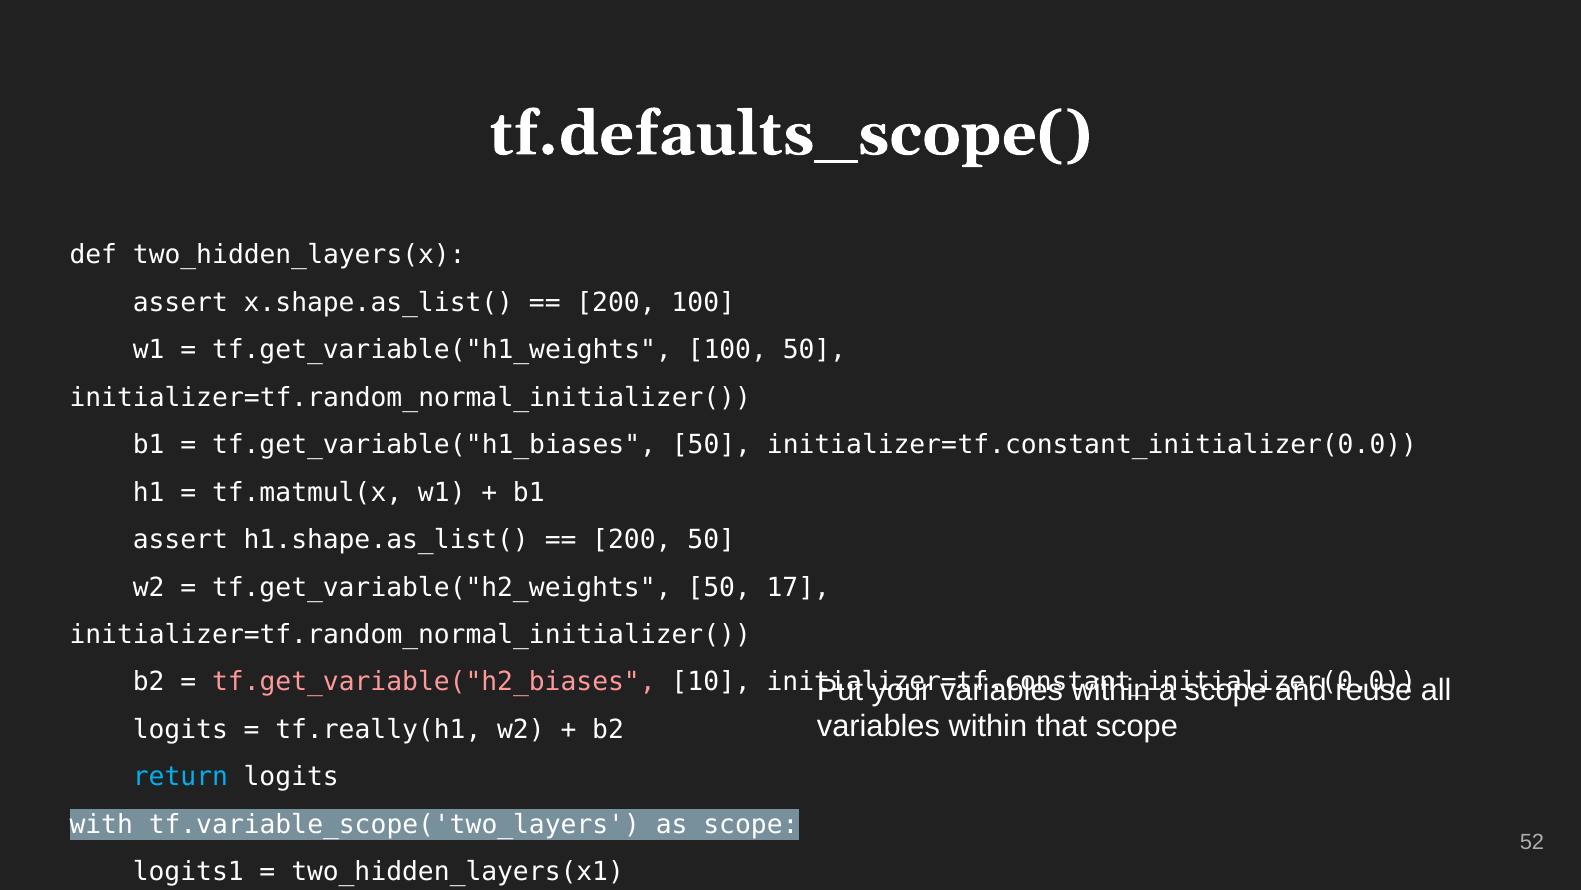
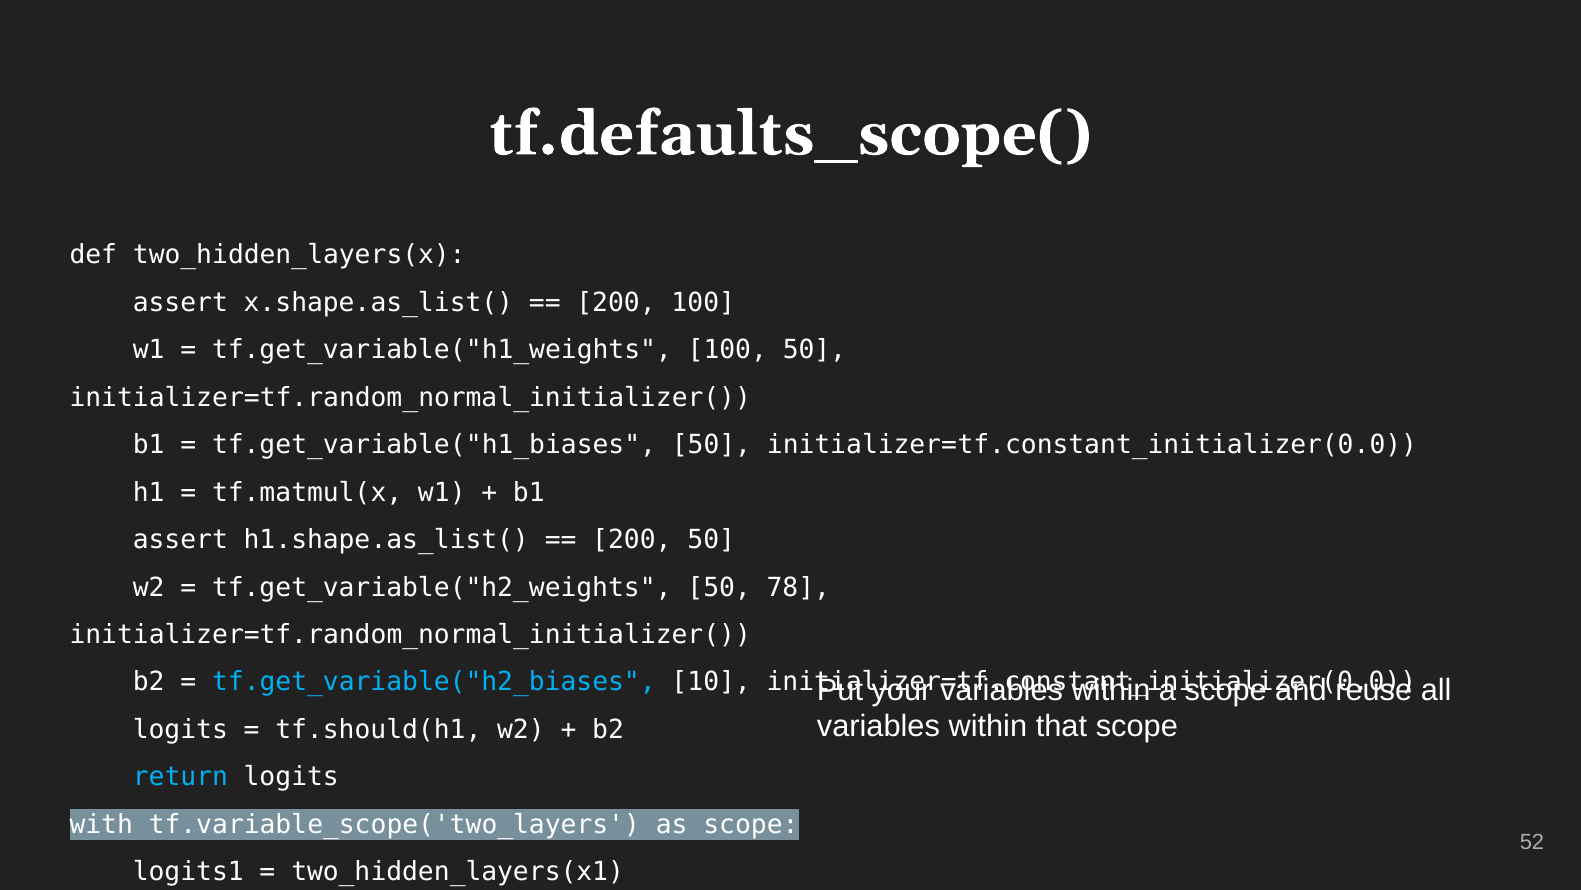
17: 17 -> 78
tf.get_variable("h2_biases colour: pink -> light blue
tf.really(h1: tf.really(h1 -> tf.should(h1
